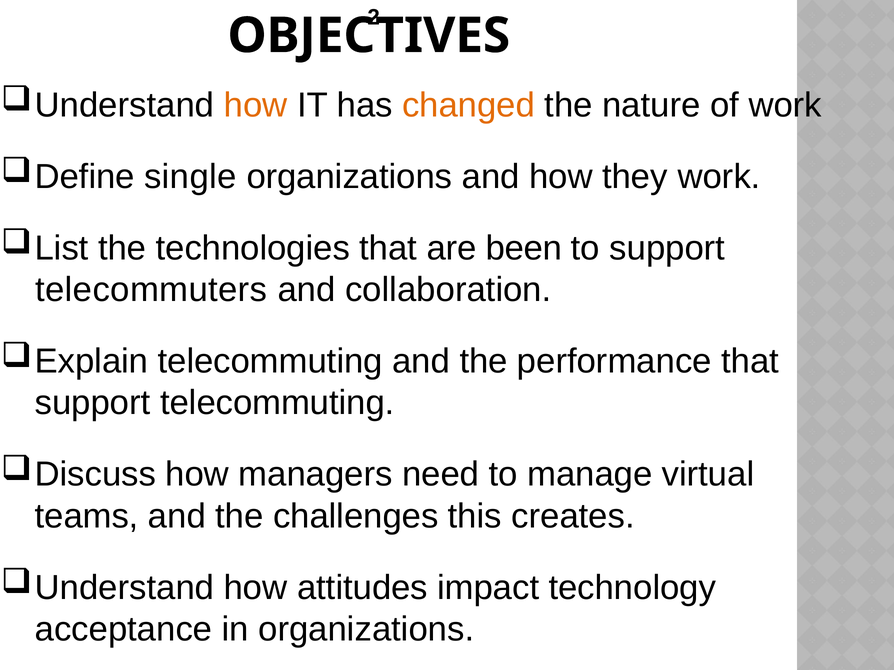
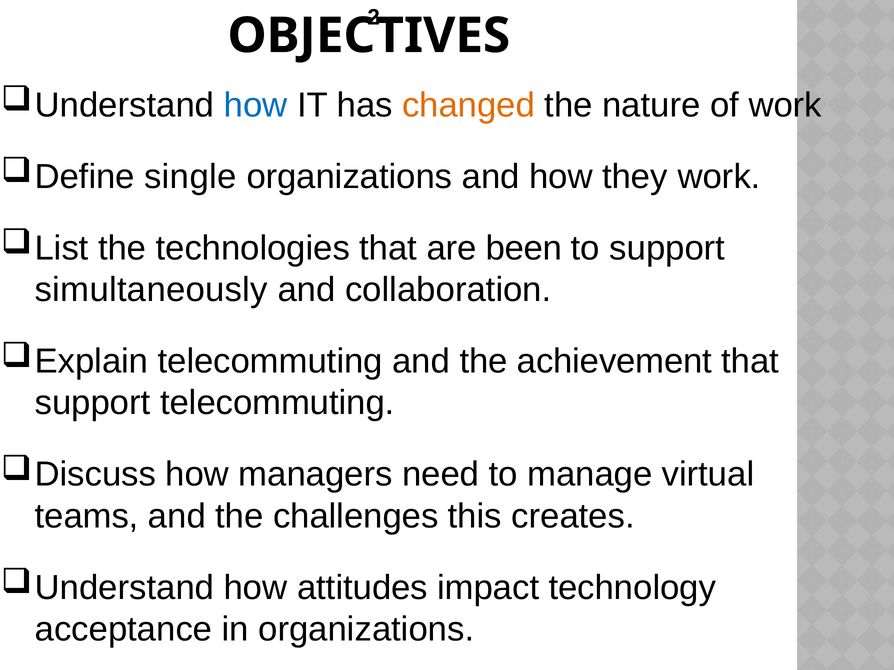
how at (256, 105) colour: orange -> blue
telecommuters: telecommuters -> simultaneously
performance: performance -> achievement
